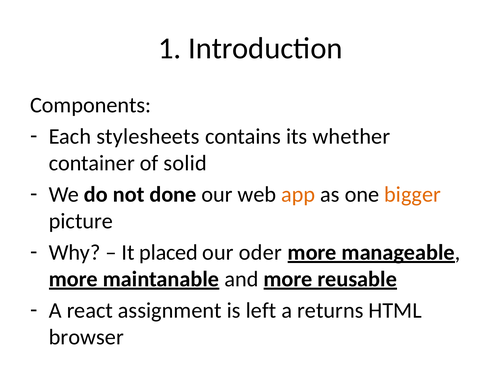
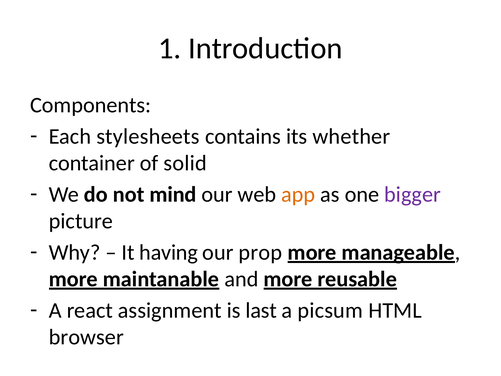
done: done -> mind
bigger colour: orange -> purple
placed: placed -> having
oder: oder -> prop
left: left -> last
returns: returns -> picsum
